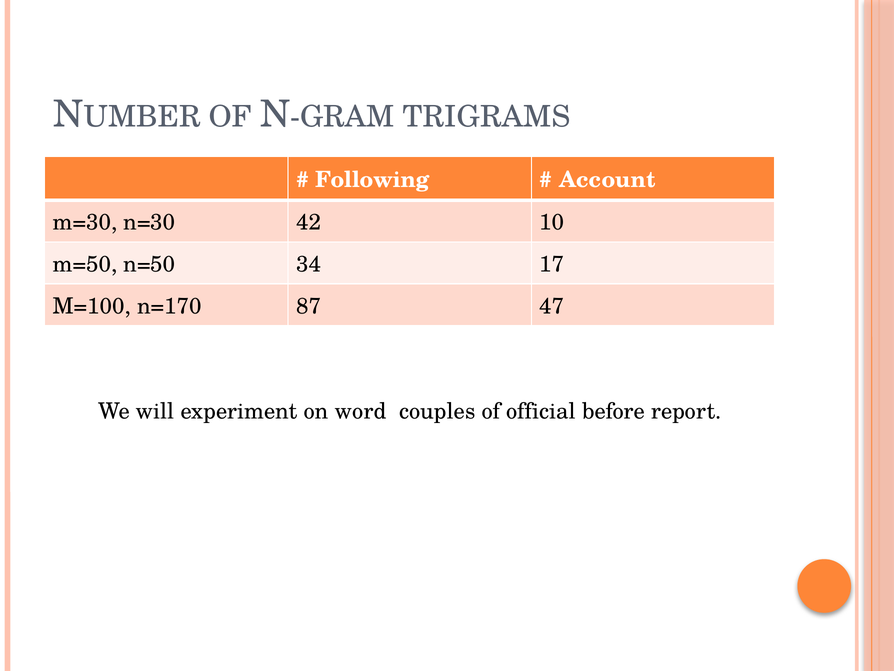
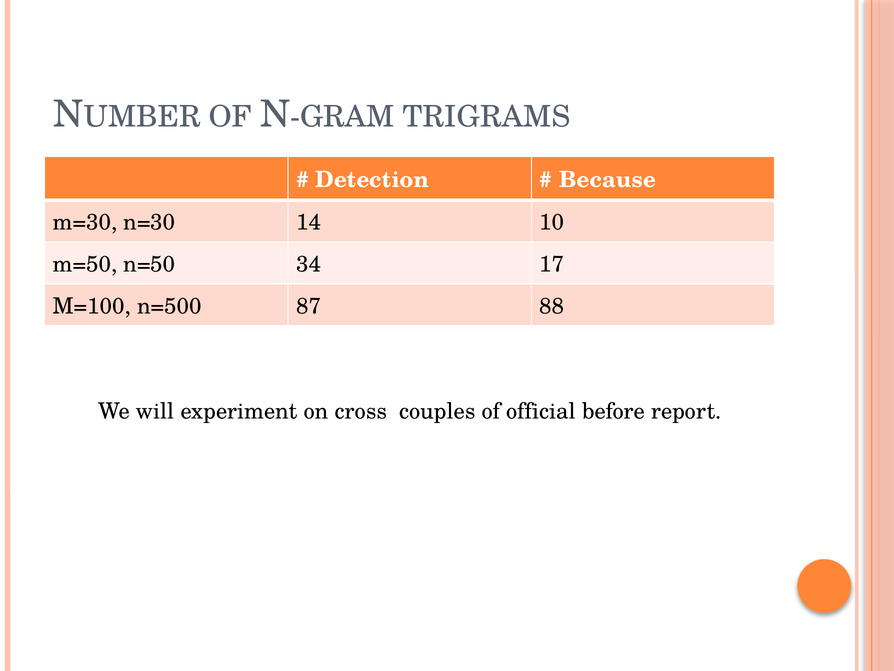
Following: Following -> Detection
Account: Account -> Because
42: 42 -> 14
n=170: n=170 -> n=500
47: 47 -> 88
word: word -> cross
